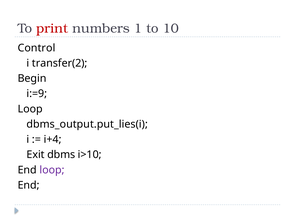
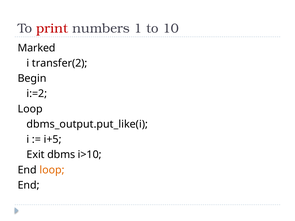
Control: Control -> Marked
i:=9: i:=9 -> i:=2
dbms_output.put_lies(i: dbms_output.put_lies(i -> dbms_output.put_like(i
i+4: i+4 -> i+5
loop at (52, 170) colour: purple -> orange
